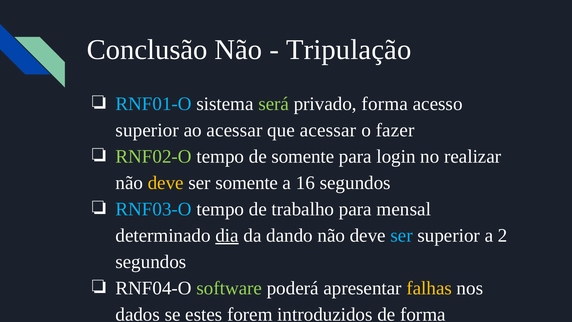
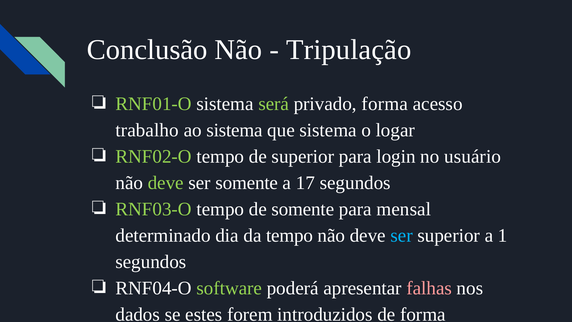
RNF01-O colour: light blue -> light green
superior at (147, 130): superior -> trabalho
ao acessar: acessar -> sistema
que acessar: acessar -> sistema
fazer: fazer -> logar
de somente: somente -> superior
realizar: realizar -> usuário
deve at (166, 183) colour: yellow -> light green
16: 16 -> 17
RNF03-O colour: light blue -> light green
de trabalho: trabalho -> somente
dia underline: present -> none
da dando: dando -> tempo
2: 2 -> 1
falhas colour: yellow -> pink
